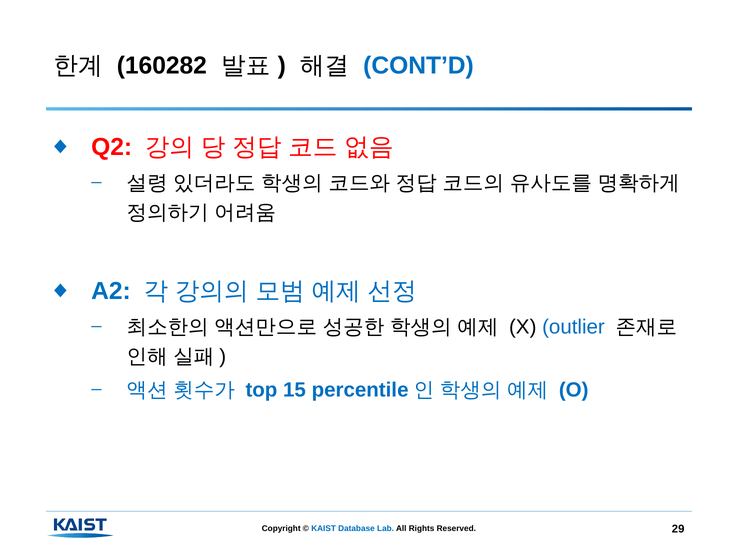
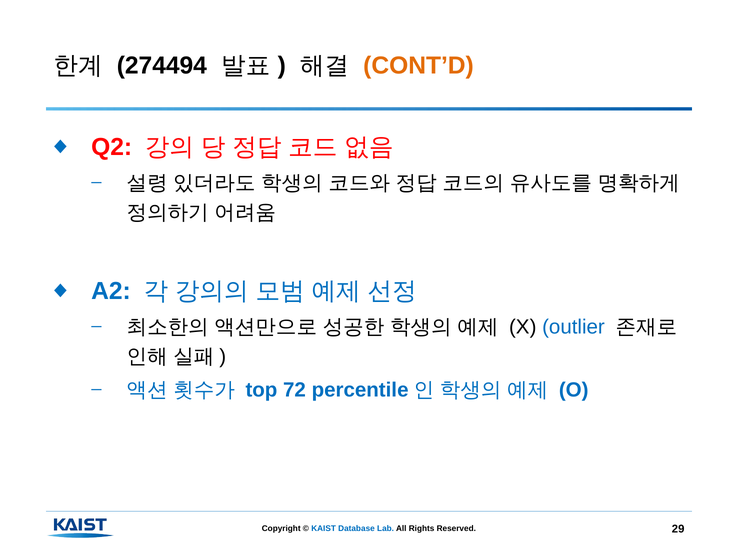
160282: 160282 -> 274494
CONT’D colour: blue -> orange
15: 15 -> 72
